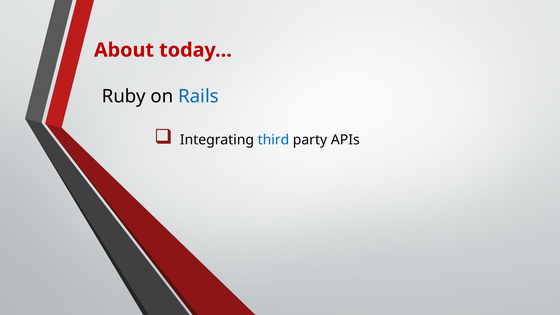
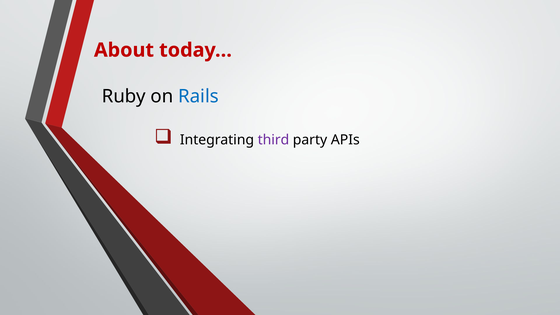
third colour: blue -> purple
